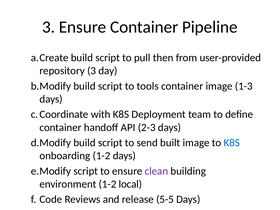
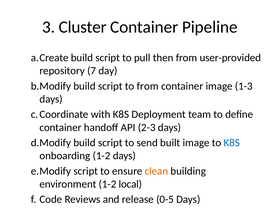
3 Ensure: Ensure -> Cluster
repository 3: 3 -> 7
to tools: tools -> from
clean colour: purple -> orange
5-5: 5-5 -> 0-5
